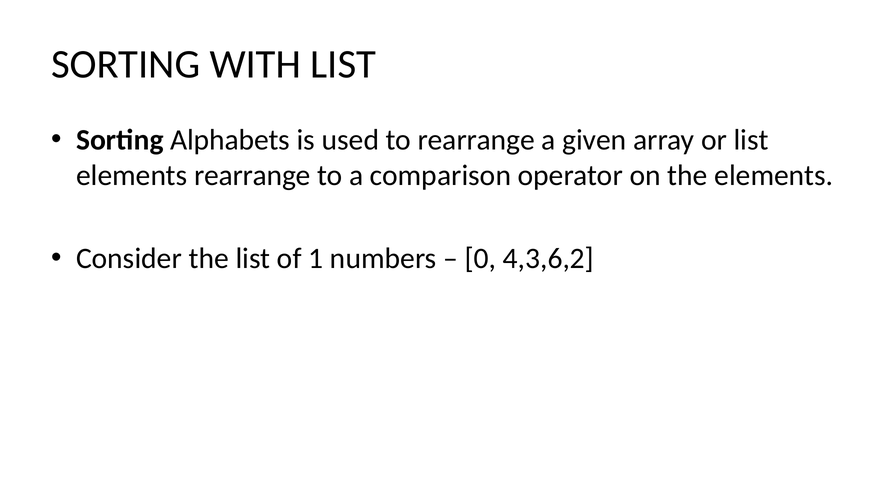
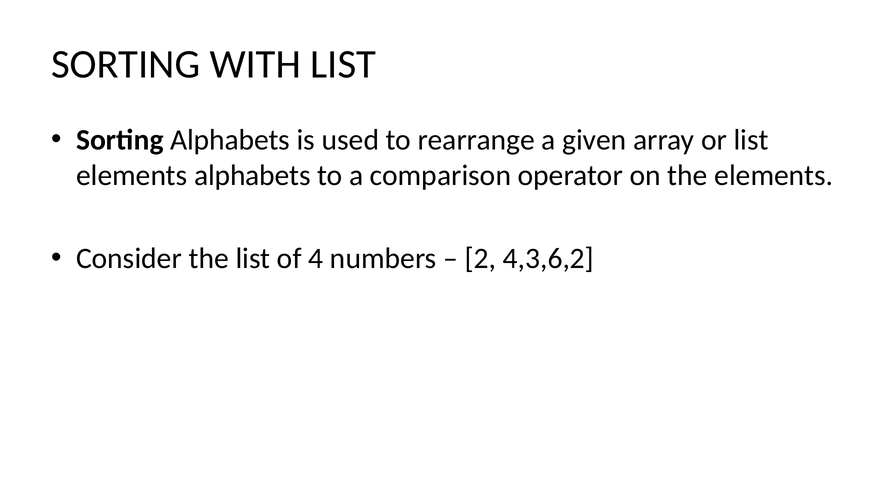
elements rearrange: rearrange -> alphabets
1: 1 -> 4
0: 0 -> 2
